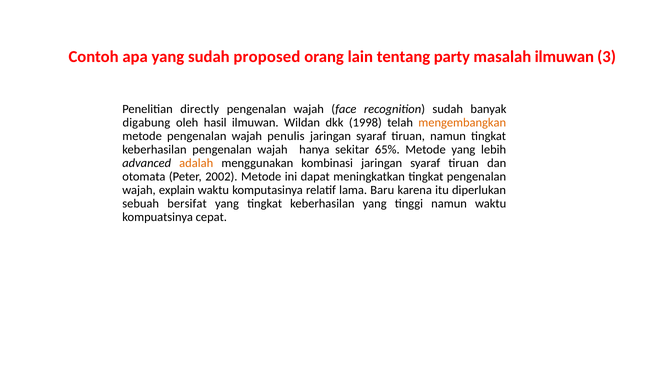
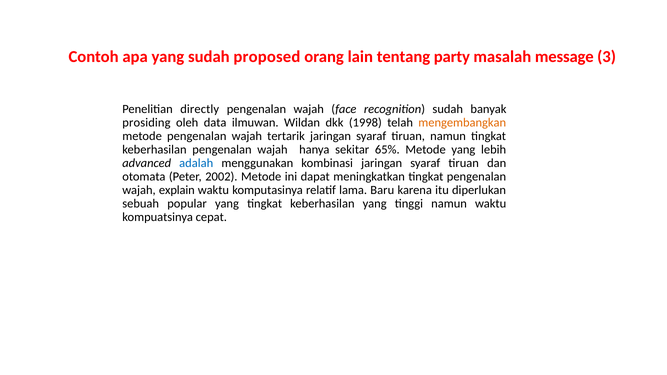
masalah ilmuwan: ilmuwan -> message
digabung: digabung -> prosiding
hasil: hasil -> data
penulis: penulis -> tertarik
adalah colour: orange -> blue
bersifat: bersifat -> popular
